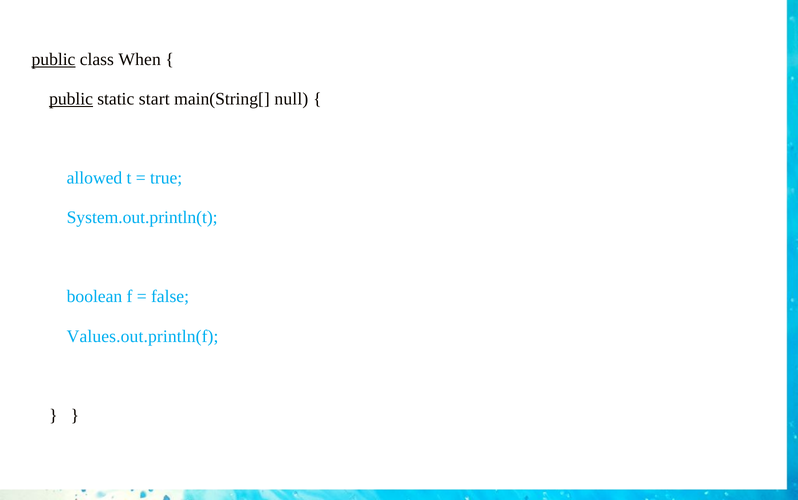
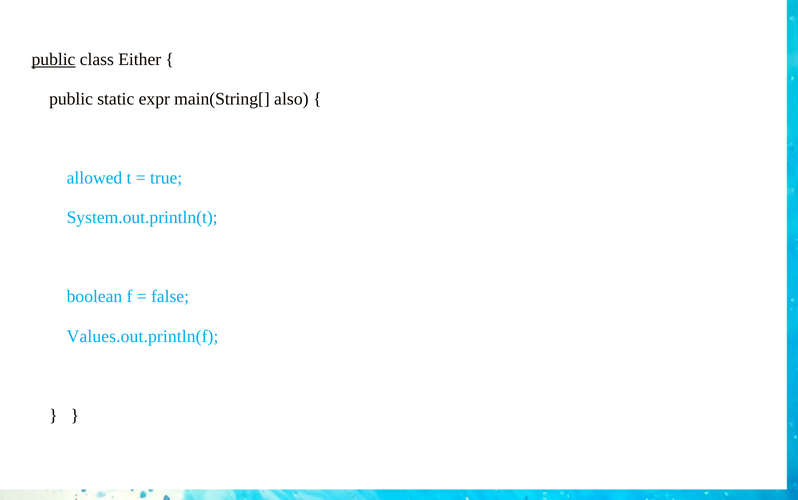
When: When -> Either
public at (71, 99) underline: present -> none
start: start -> expr
null: null -> also
